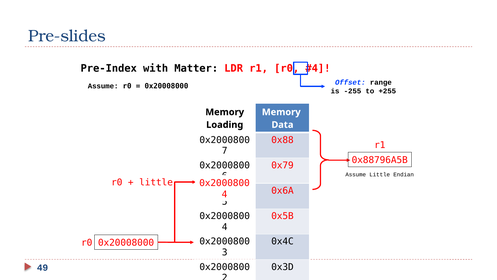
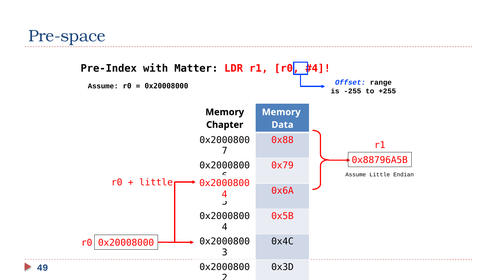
Pre-slides: Pre-slides -> Pre-space
Loading: Loading -> Chapter
